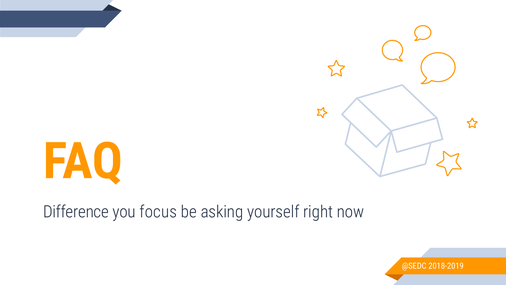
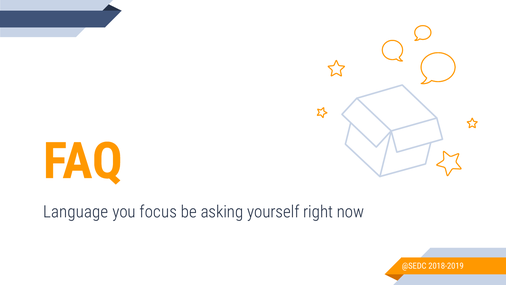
Difference: Difference -> Language
